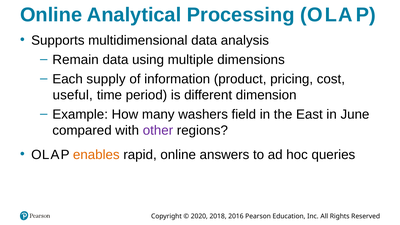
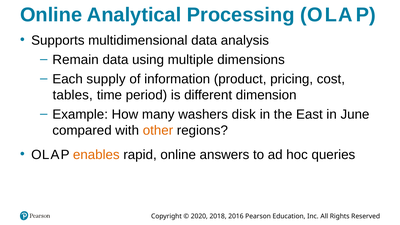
useful: useful -> tables
field: field -> disk
other colour: purple -> orange
